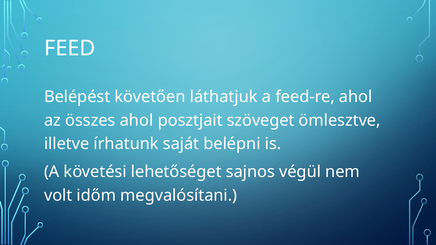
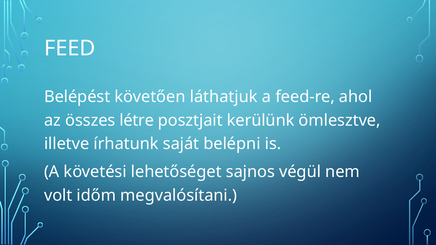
összes ahol: ahol -> létre
szöveget: szöveget -> kerülünk
